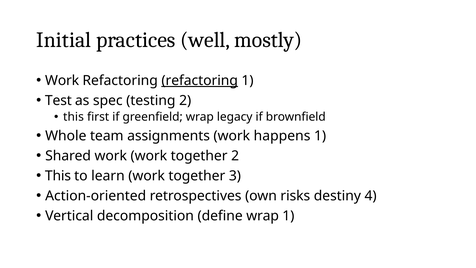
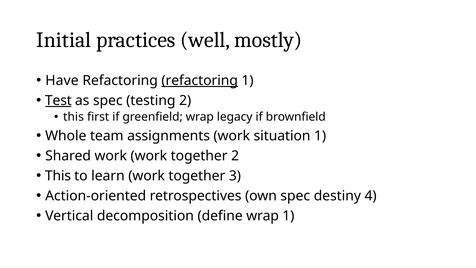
Work at (62, 80): Work -> Have
Test underline: none -> present
happens: happens -> situation
own risks: risks -> spec
